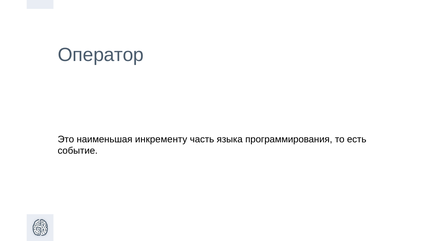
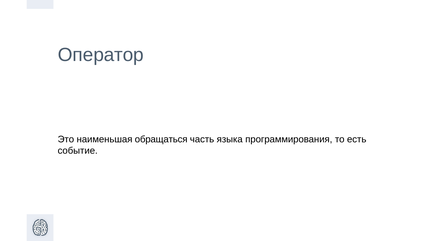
инкременту: инкременту -> обращаться
